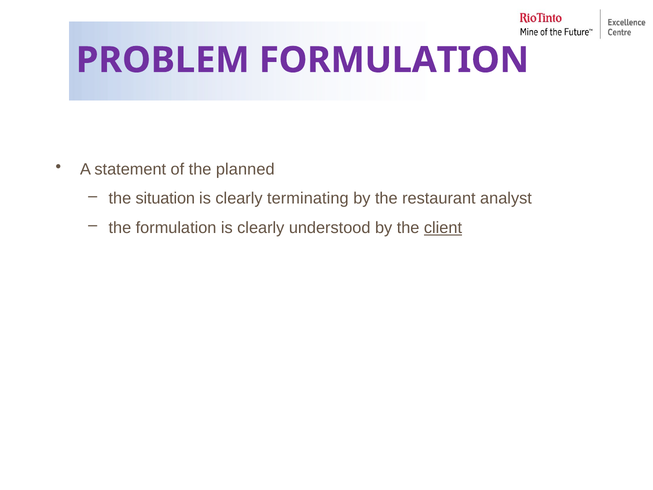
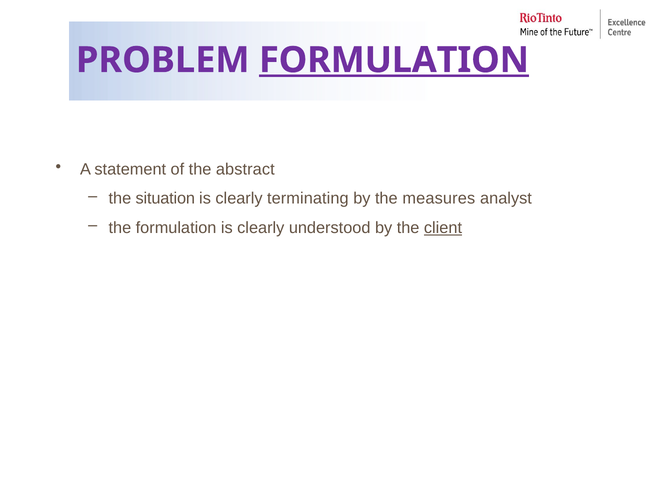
FORMULATION at (394, 60) underline: none -> present
planned: planned -> abstract
restaurant: restaurant -> measures
